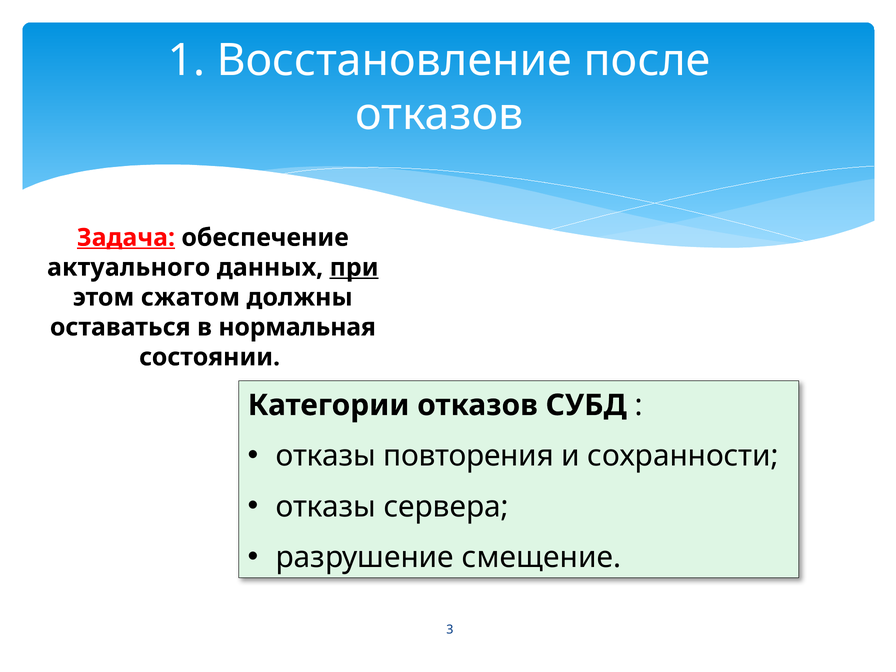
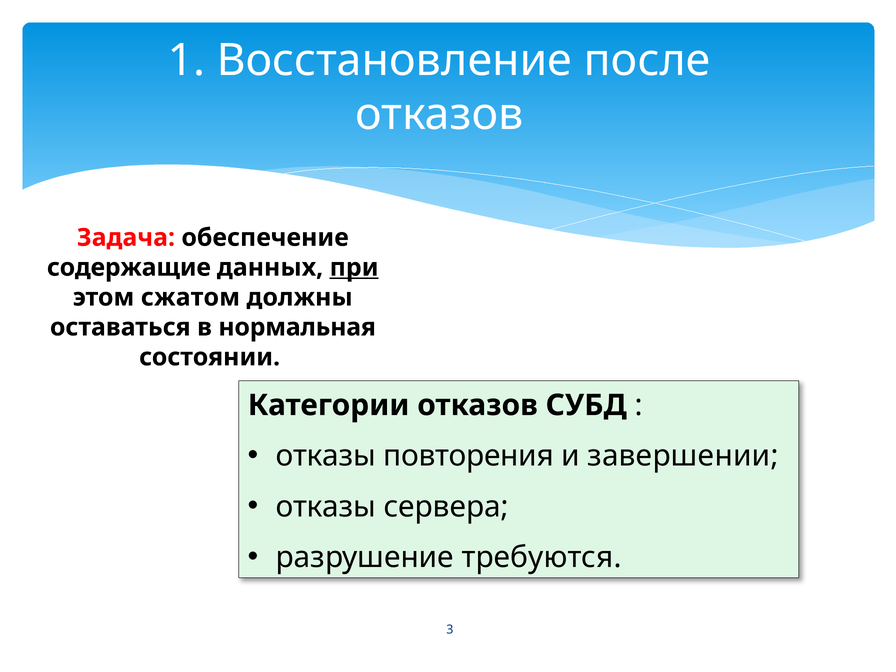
Задача underline: present -> none
актуального: актуального -> содержащие
сохранности: сохранности -> завершении
смещение: смещение -> требуются
